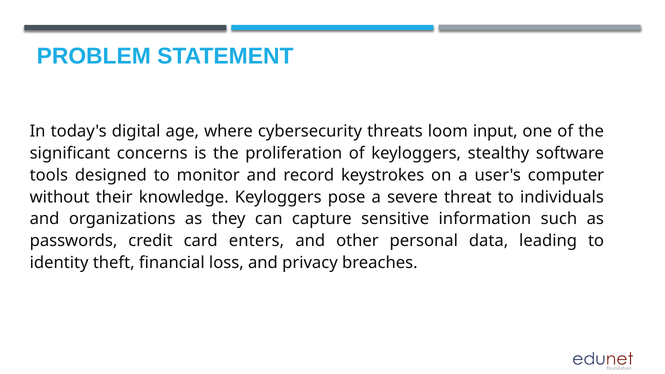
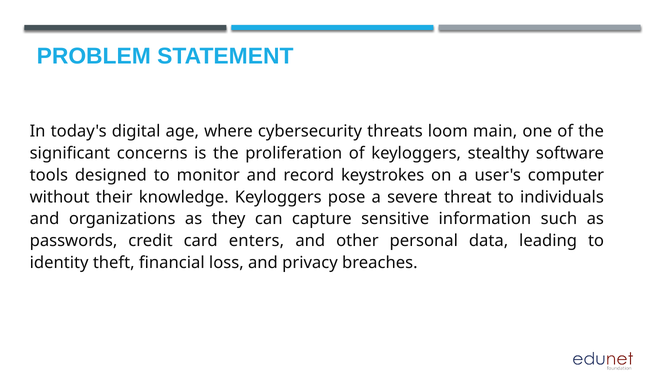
input: input -> main
